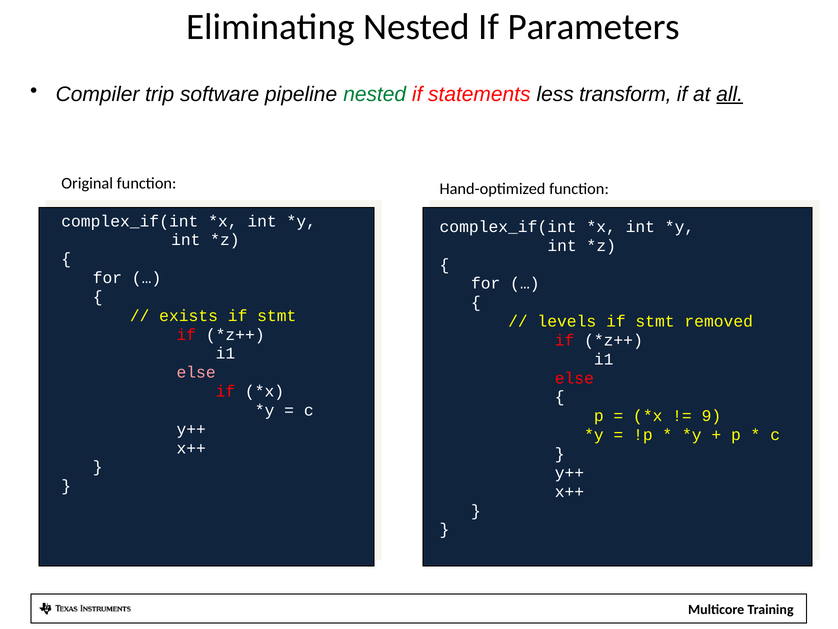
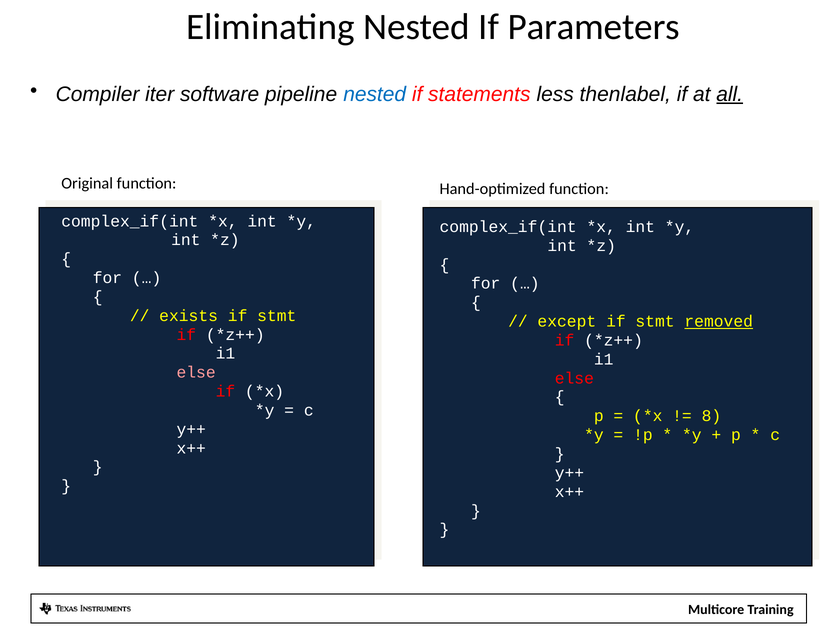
trip: trip -> iter
nested at (375, 94) colour: green -> blue
transform: transform -> thenlabel
levels: levels -> except
removed underline: none -> present
9: 9 -> 8
